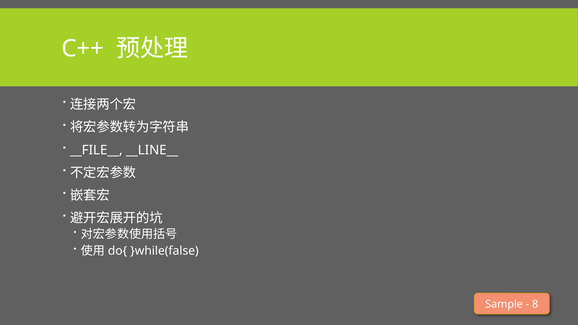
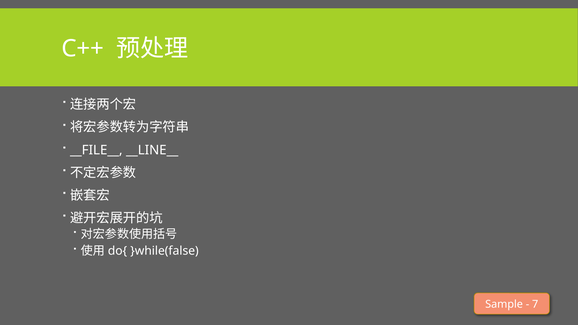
8: 8 -> 7
